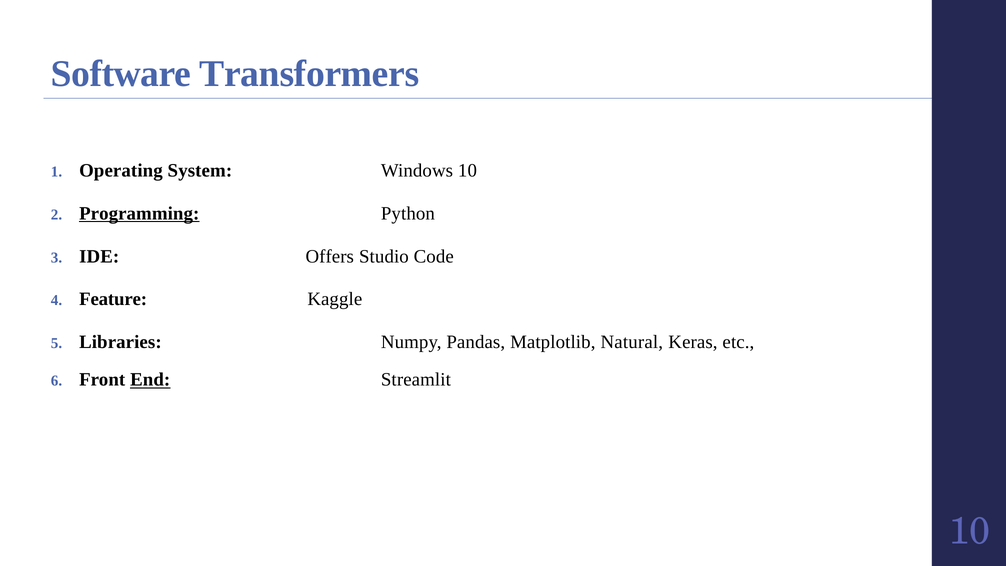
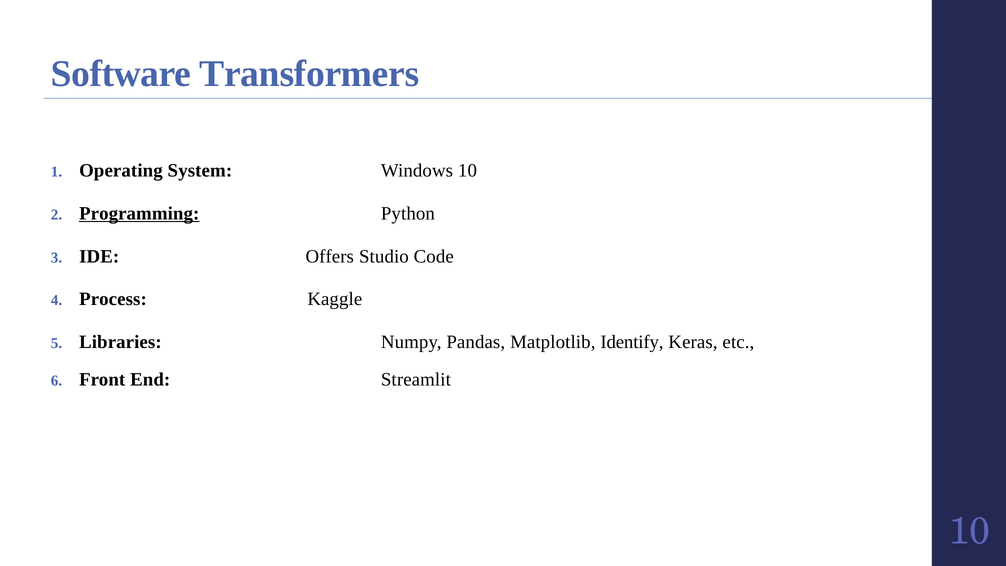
Feature: Feature -> Process
Natural: Natural -> Identify
End underline: present -> none
